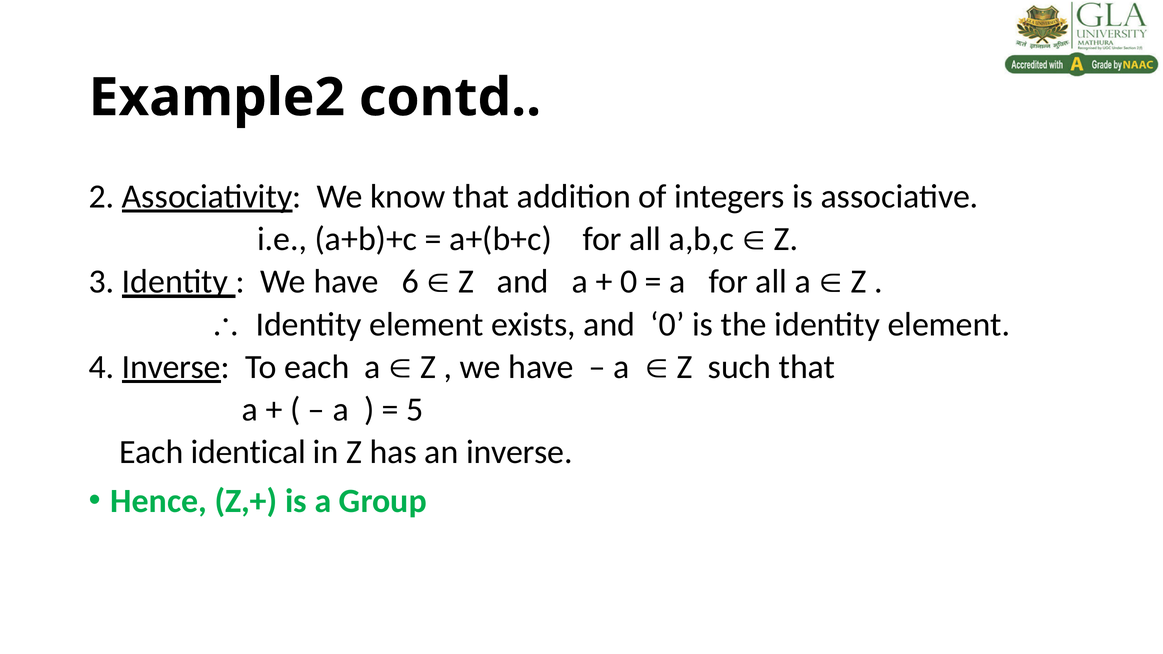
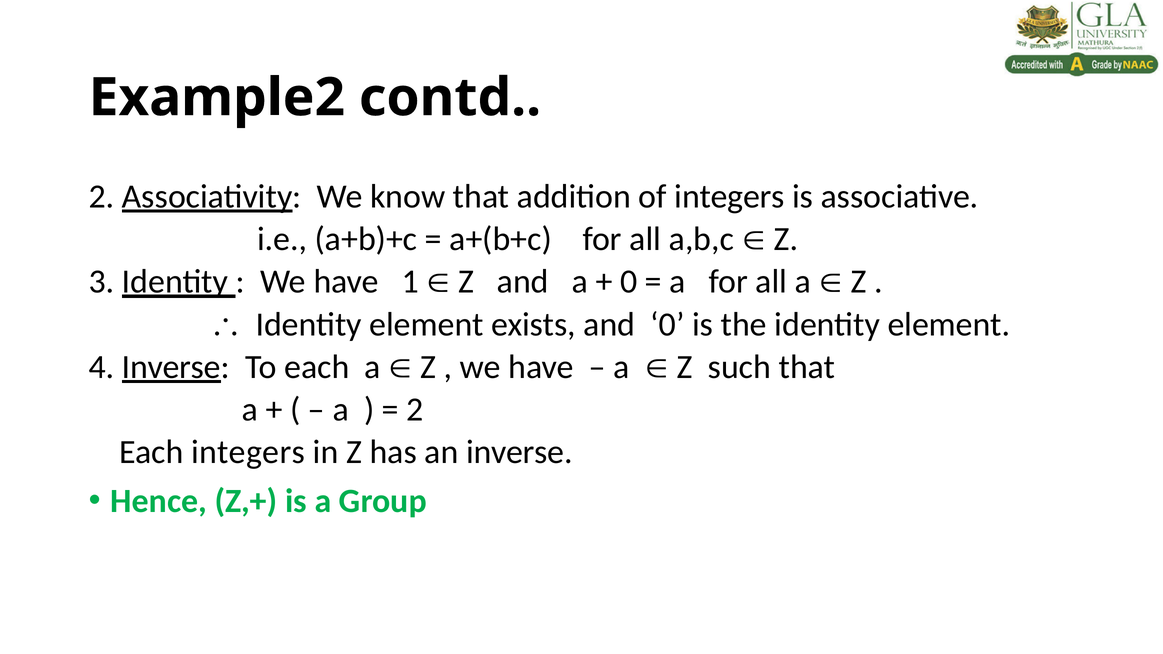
6: 6 -> 1
5 at (415, 410): 5 -> 2
Each identical: identical -> integers
